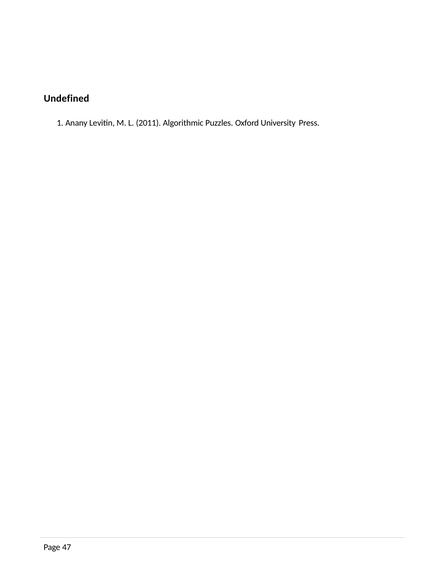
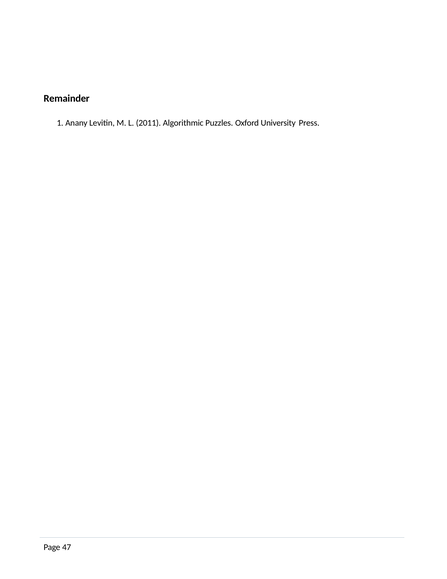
Undefined: Undefined -> Remainder
